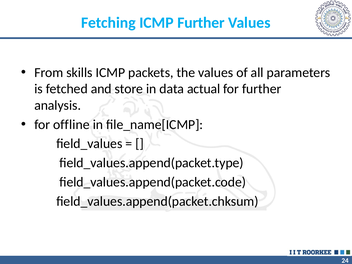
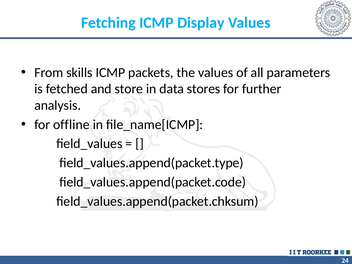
ICMP Further: Further -> Display
actual: actual -> stores
